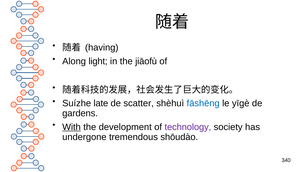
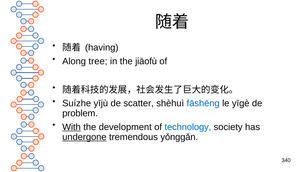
light: light -> tree
late: late -> yījù
gardens: gardens -> problem
technology colour: purple -> blue
undergone underline: none -> present
shōudào: shōudào -> yǒnggǎn
